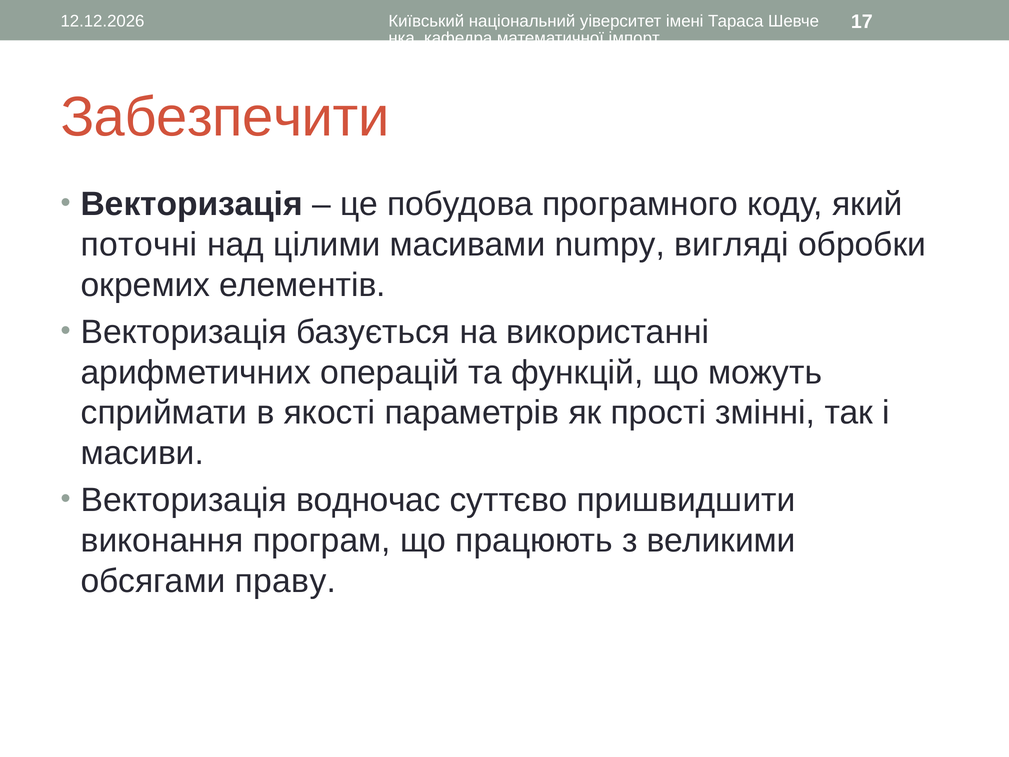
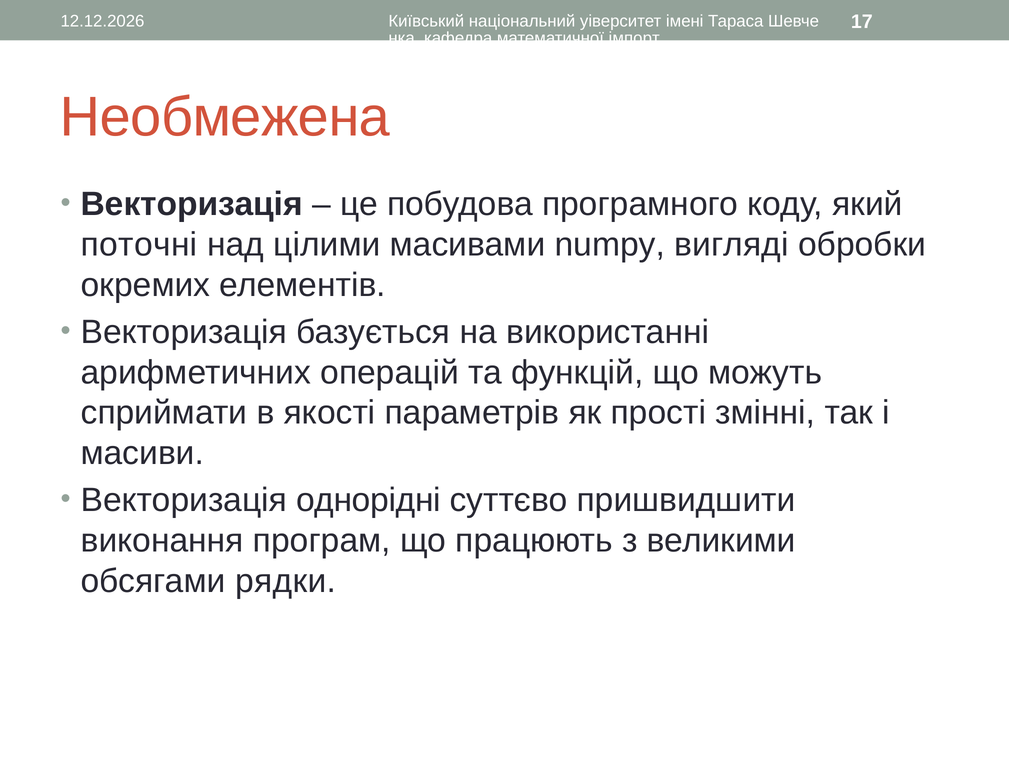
Забезпечити: Забезпечити -> Необмежена
водночас: водночас -> однорідні
праву: праву -> рядки
